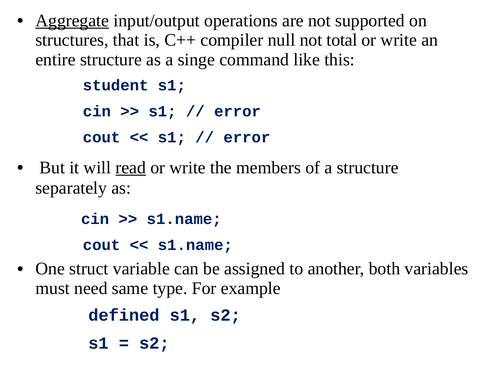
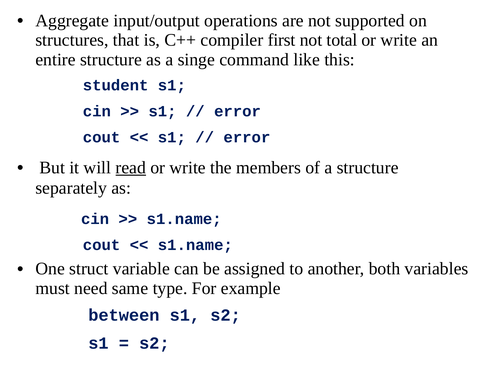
Aggregate underline: present -> none
null: null -> first
defined: defined -> between
